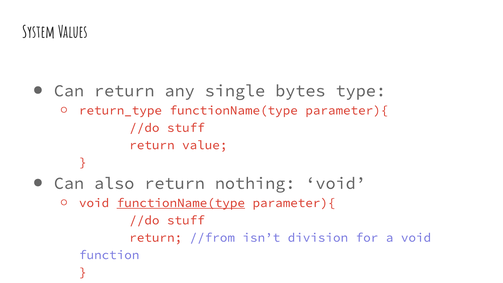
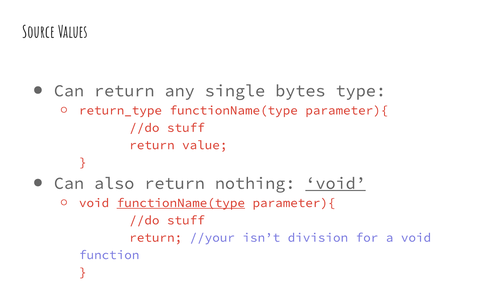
System: System -> Source
void at (336, 183) underline: none -> present
//from: //from -> //your
